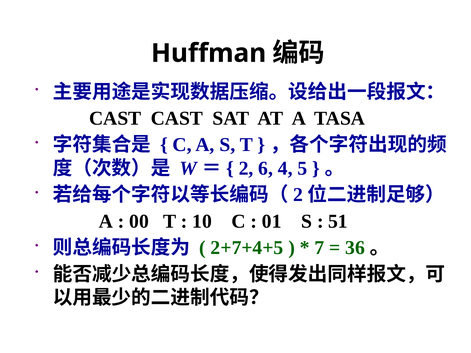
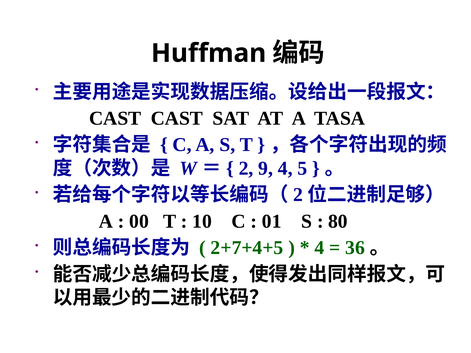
6: 6 -> 9
51: 51 -> 80
7 at (319, 248): 7 -> 4
